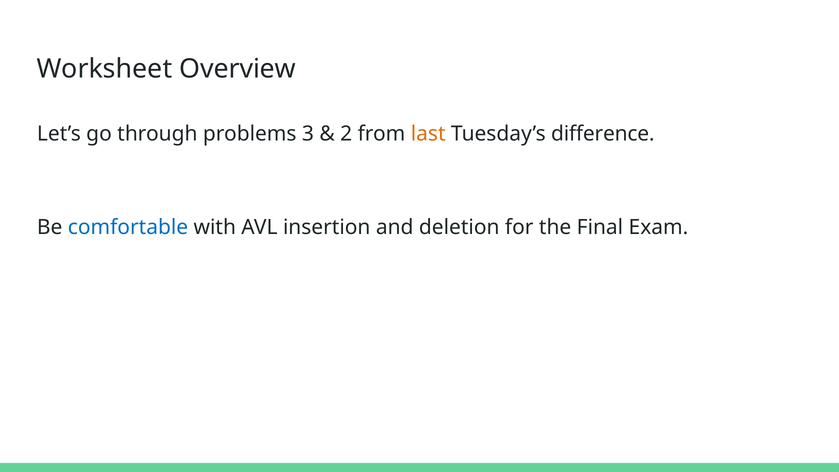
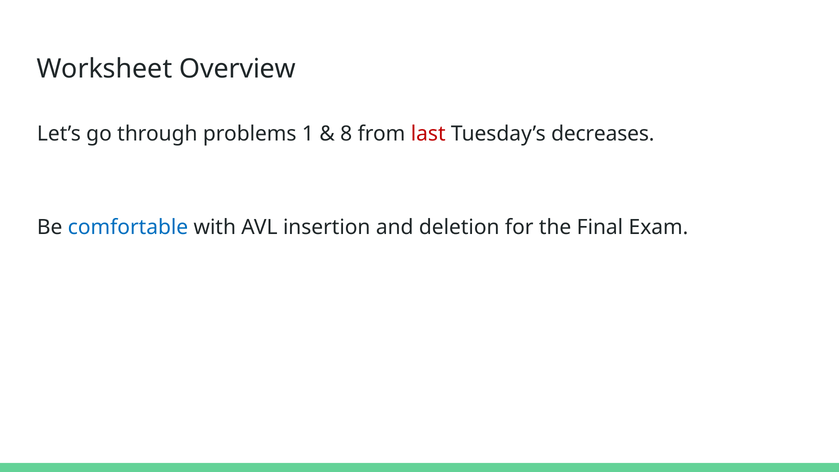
3: 3 -> 1
2: 2 -> 8
last colour: orange -> red
difference: difference -> decreases
